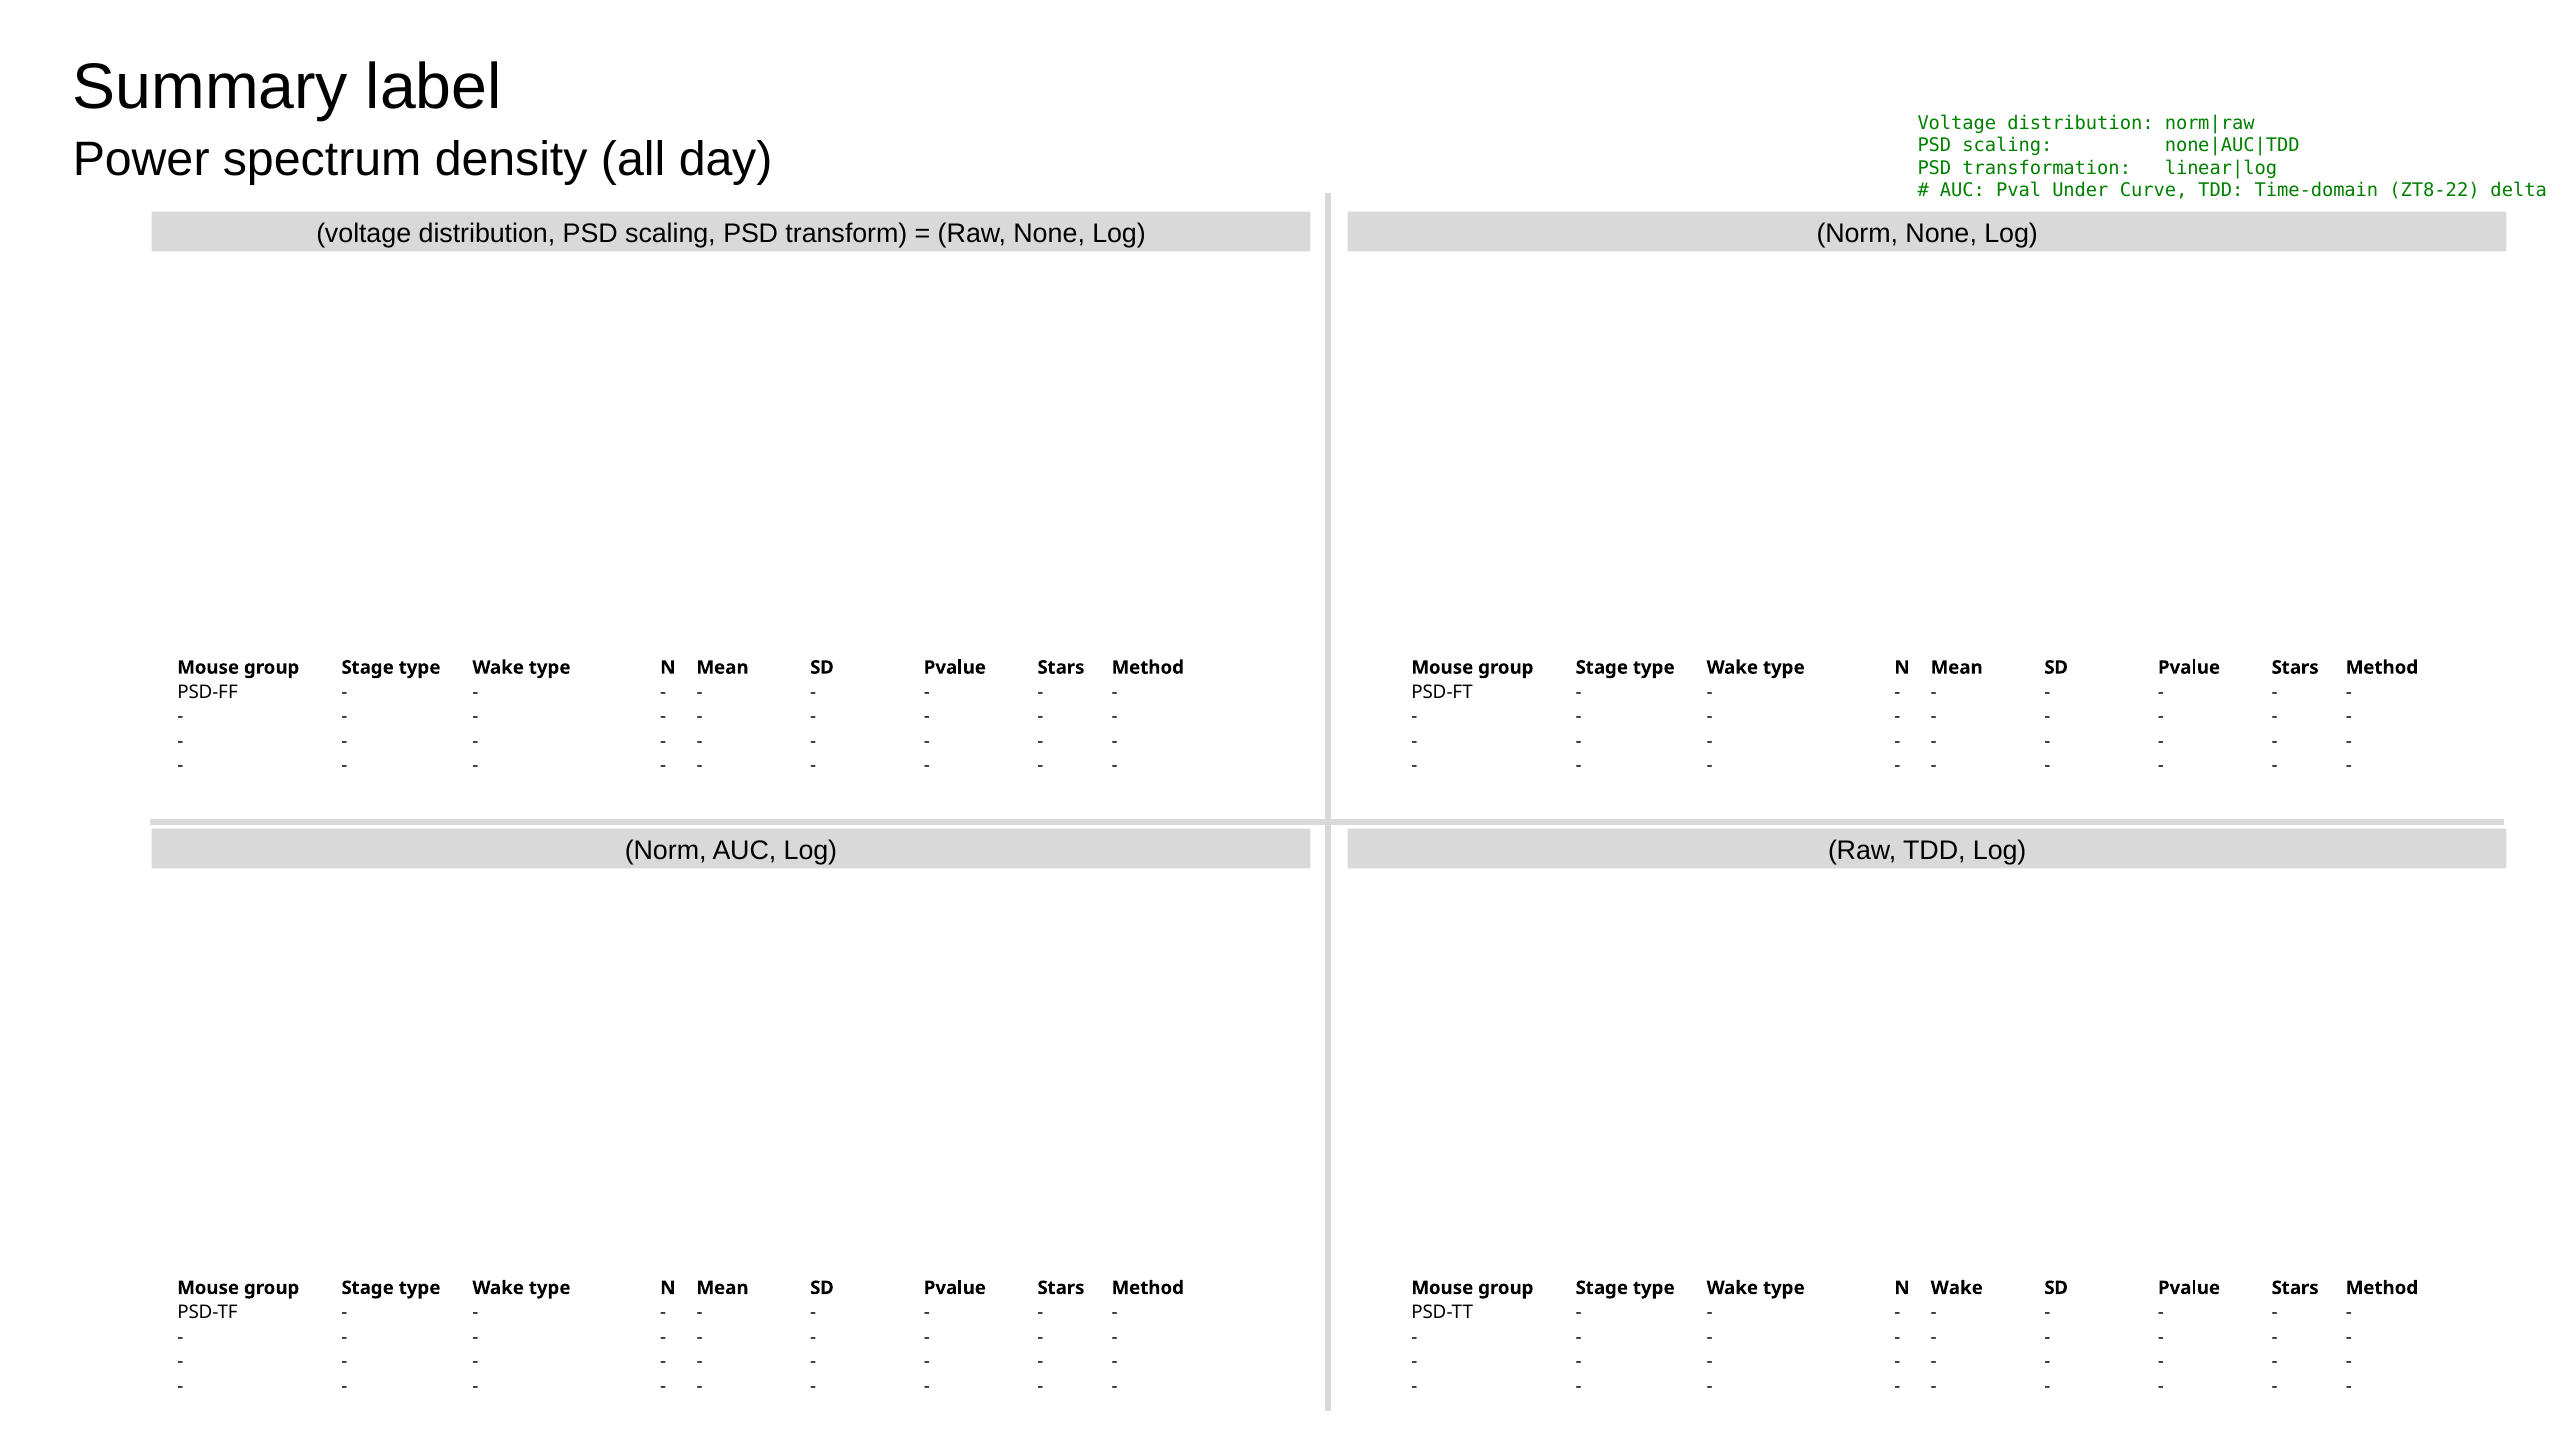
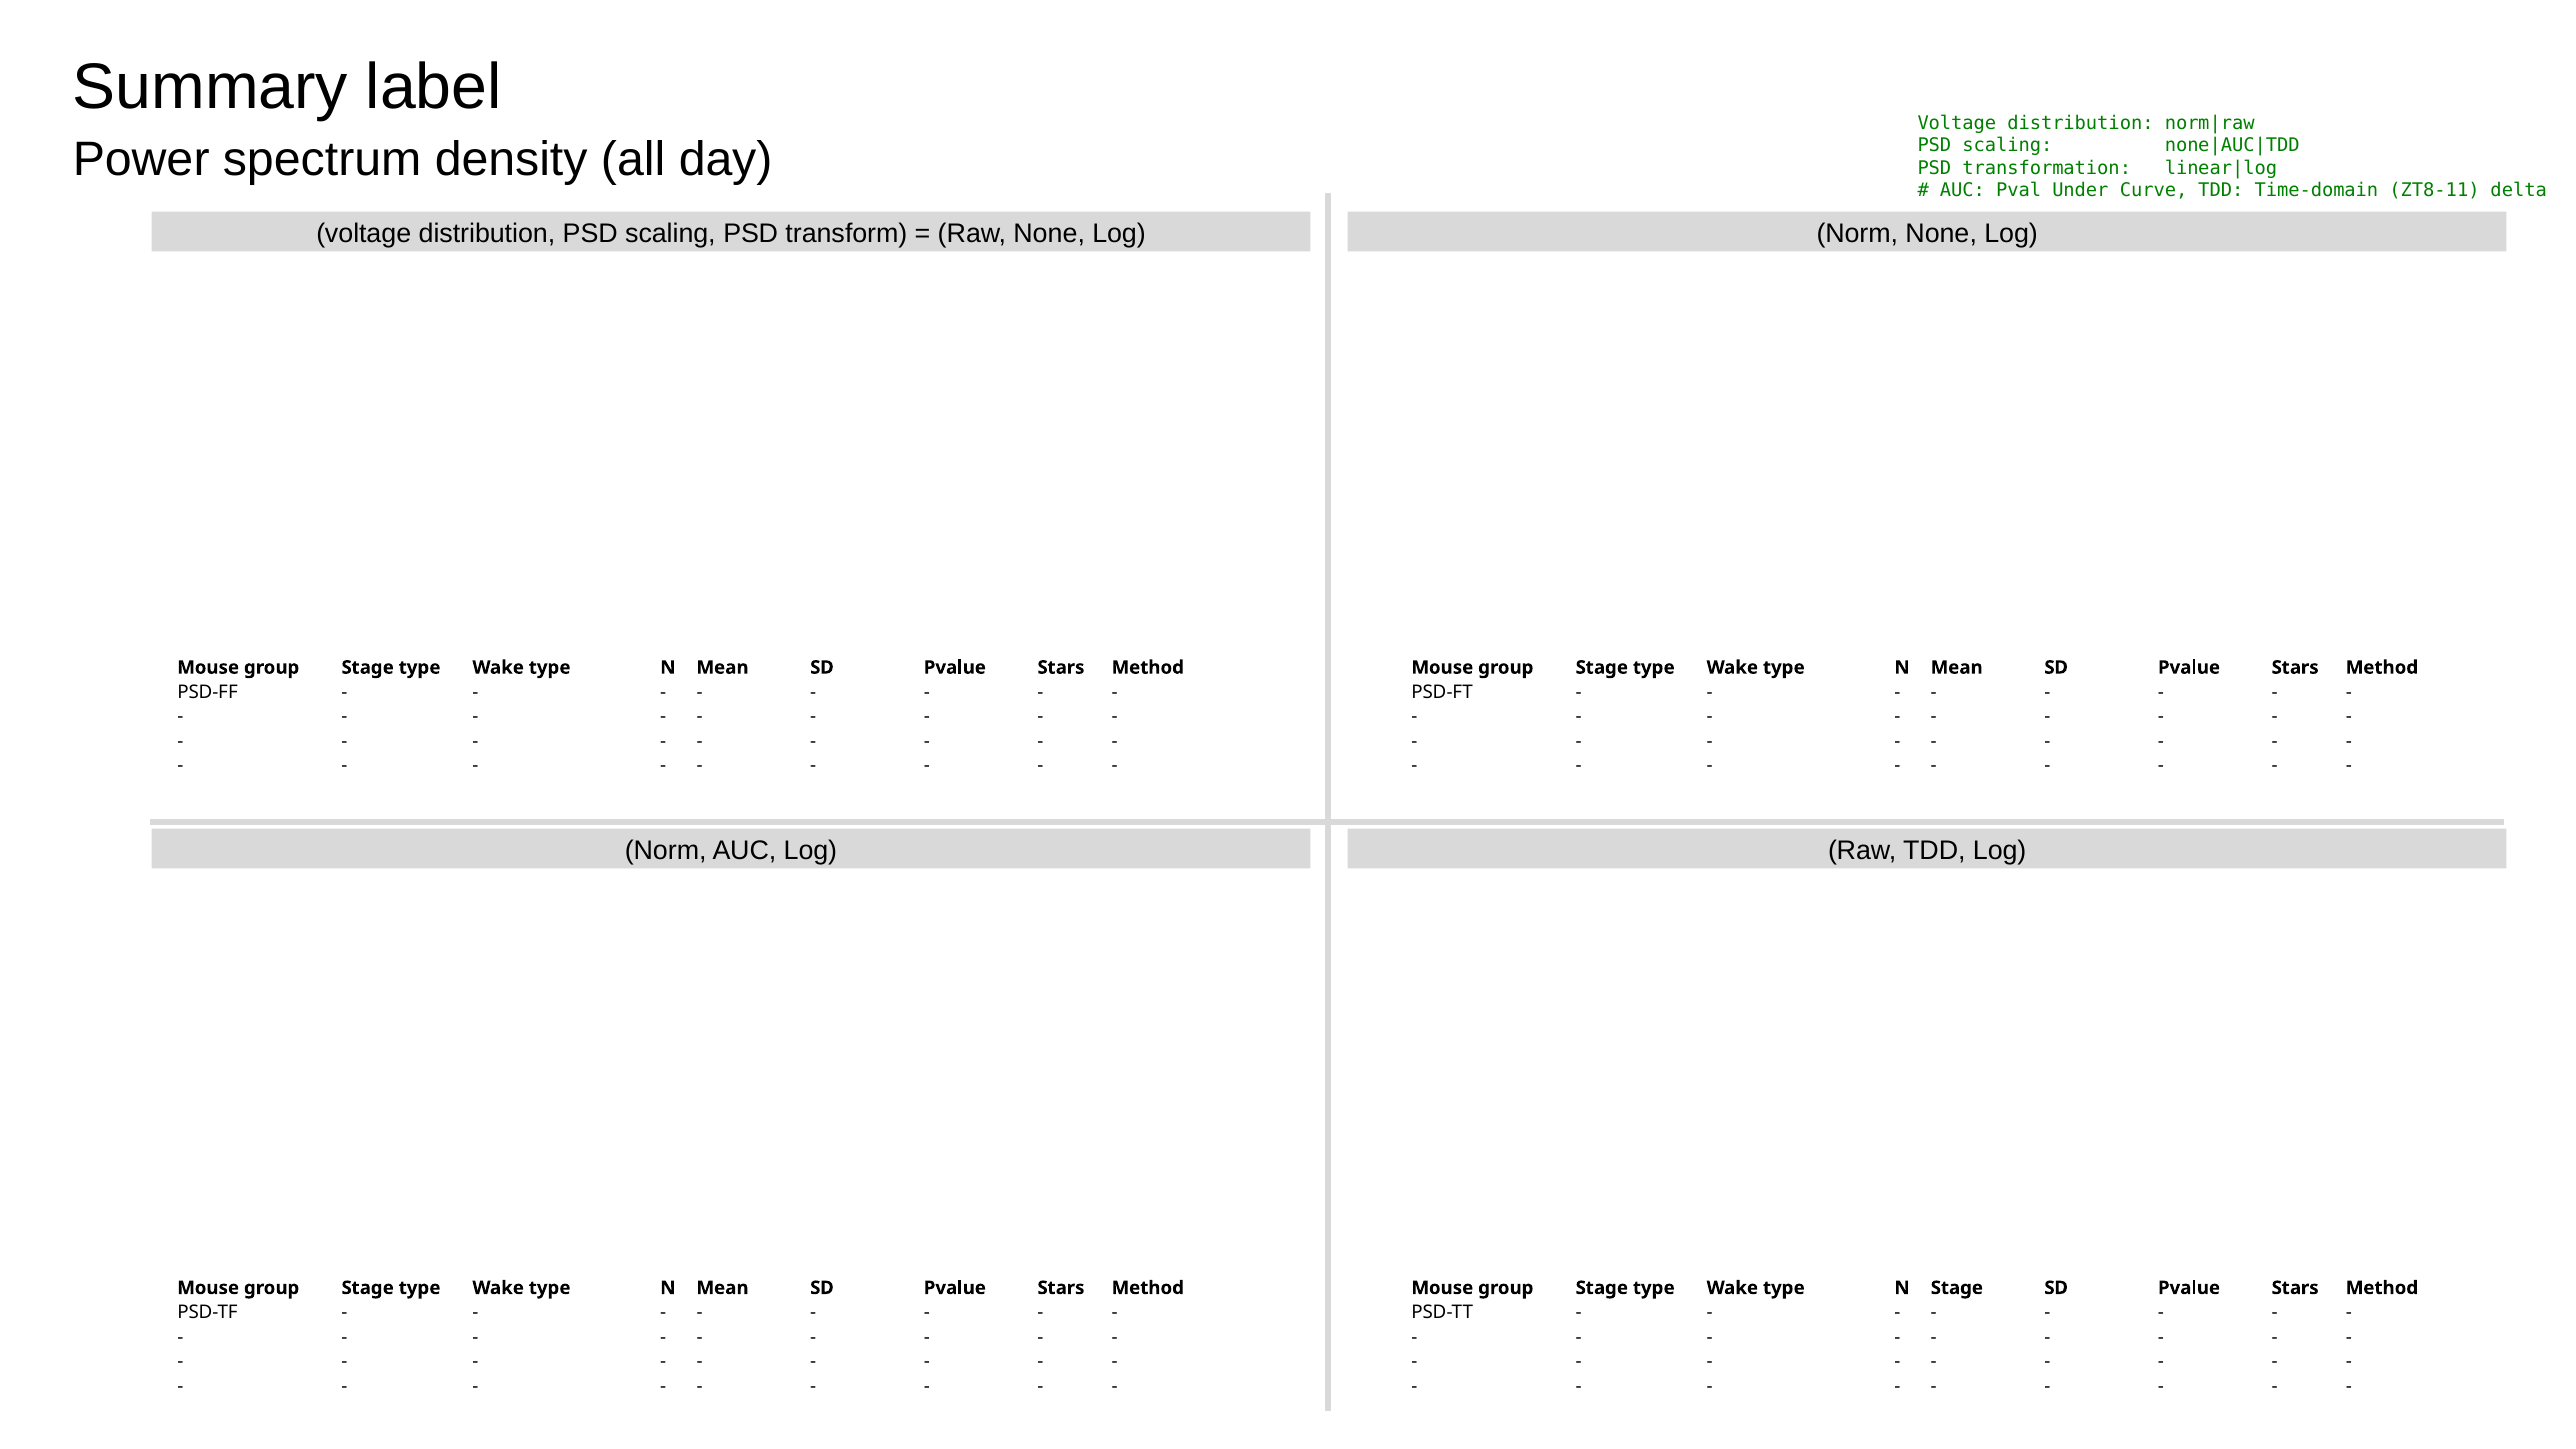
ZT8-22: ZT8-22 -> ZT8-11
N Wake: Wake -> Stage
